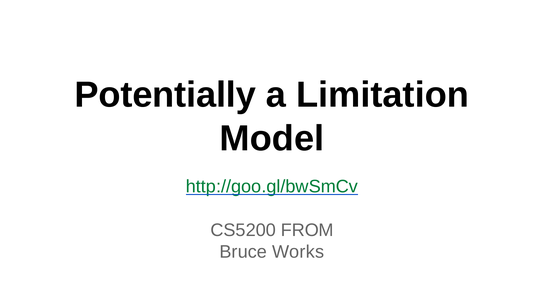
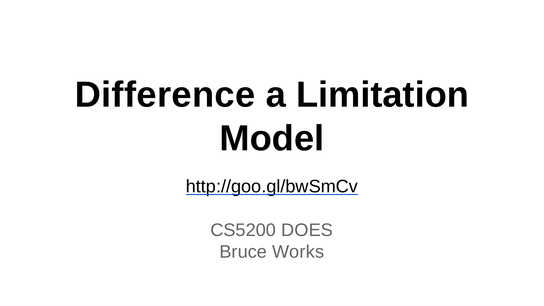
Potentially: Potentially -> Difference
http://goo.gl/bwSmCv colour: green -> black
FROM: FROM -> DOES
